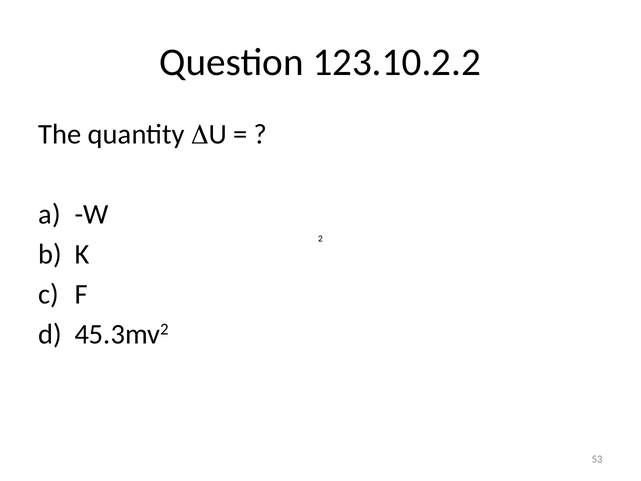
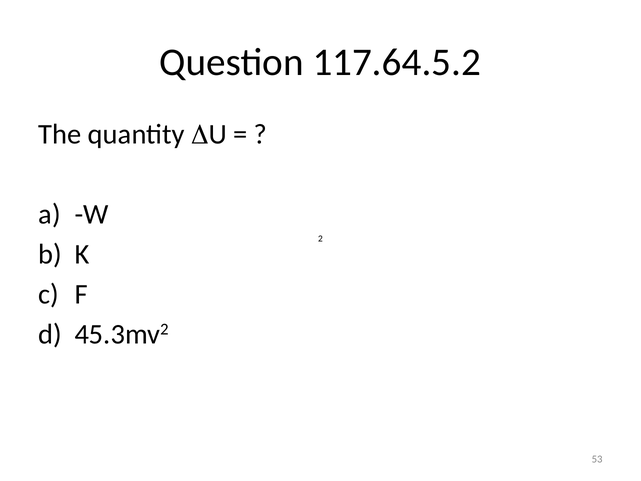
123.10.2.2: 123.10.2.2 -> 117.64.5.2
